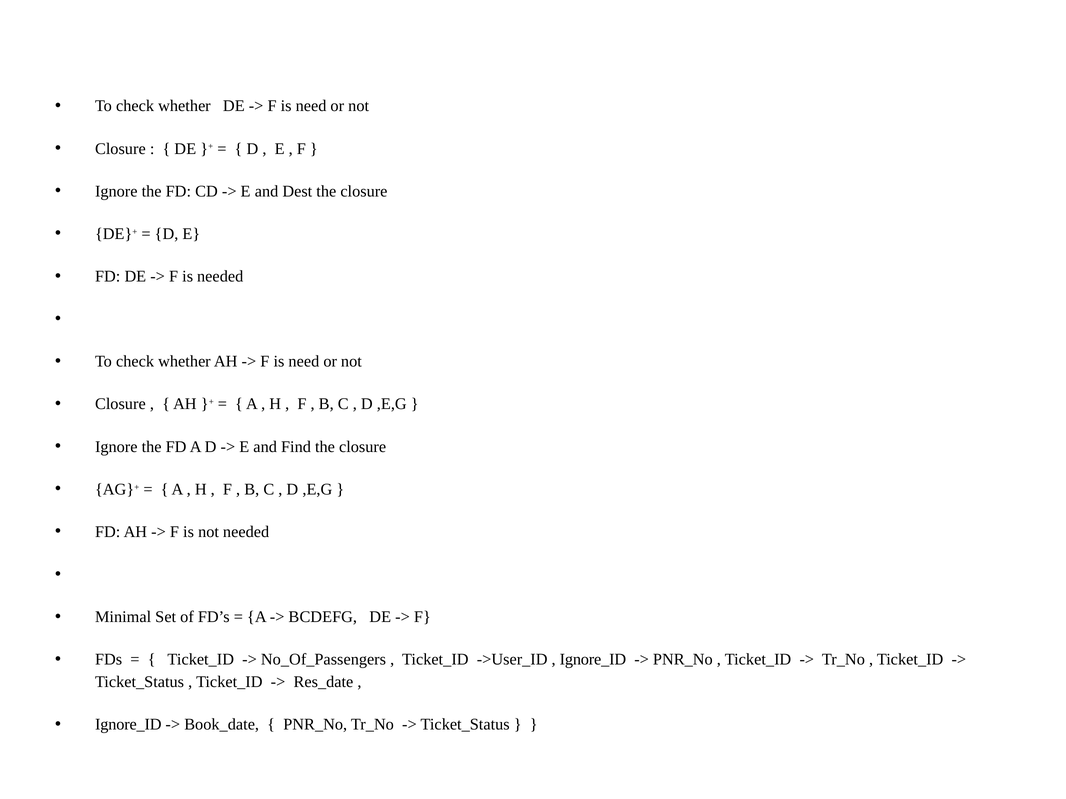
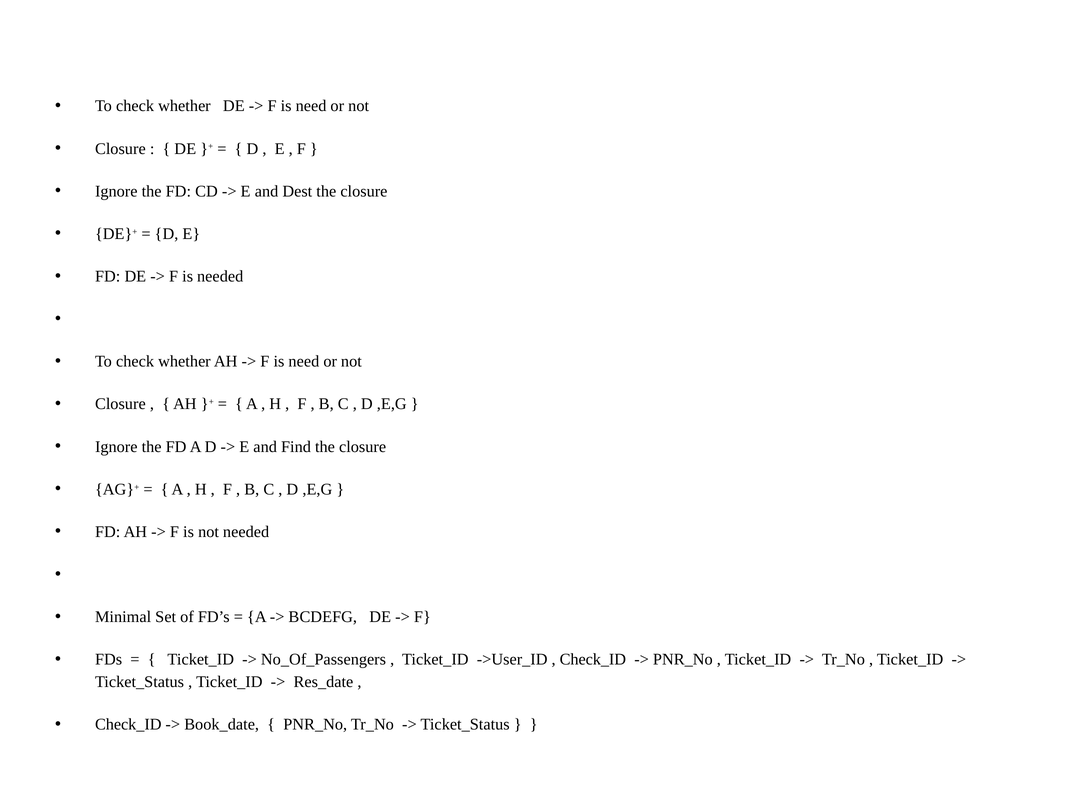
Ignore_ID at (593, 660): Ignore_ID -> Check_ID
Ignore_ID at (128, 725): Ignore_ID -> Check_ID
